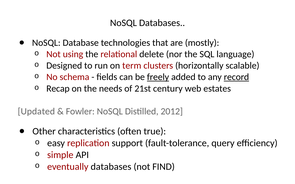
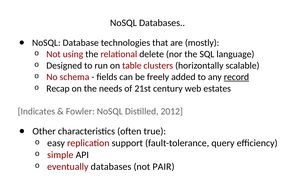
term: term -> table
freely underline: present -> none
Updated: Updated -> Indicates
FIND: FIND -> PAIR
